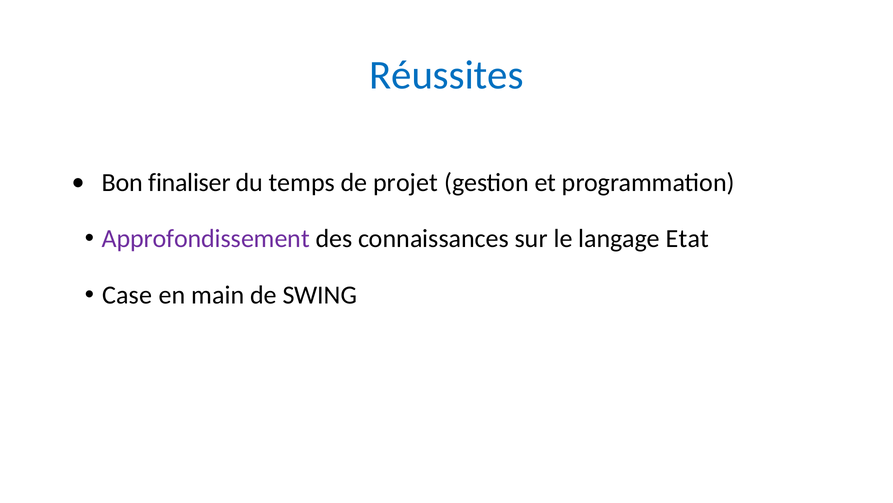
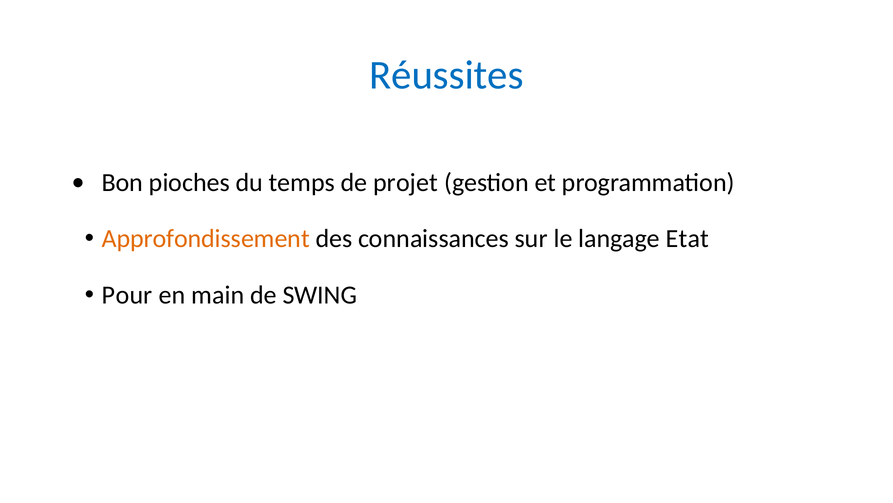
finaliser: finaliser -> pioches
Approfondissement colour: purple -> orange
Case: Case -> Pour
